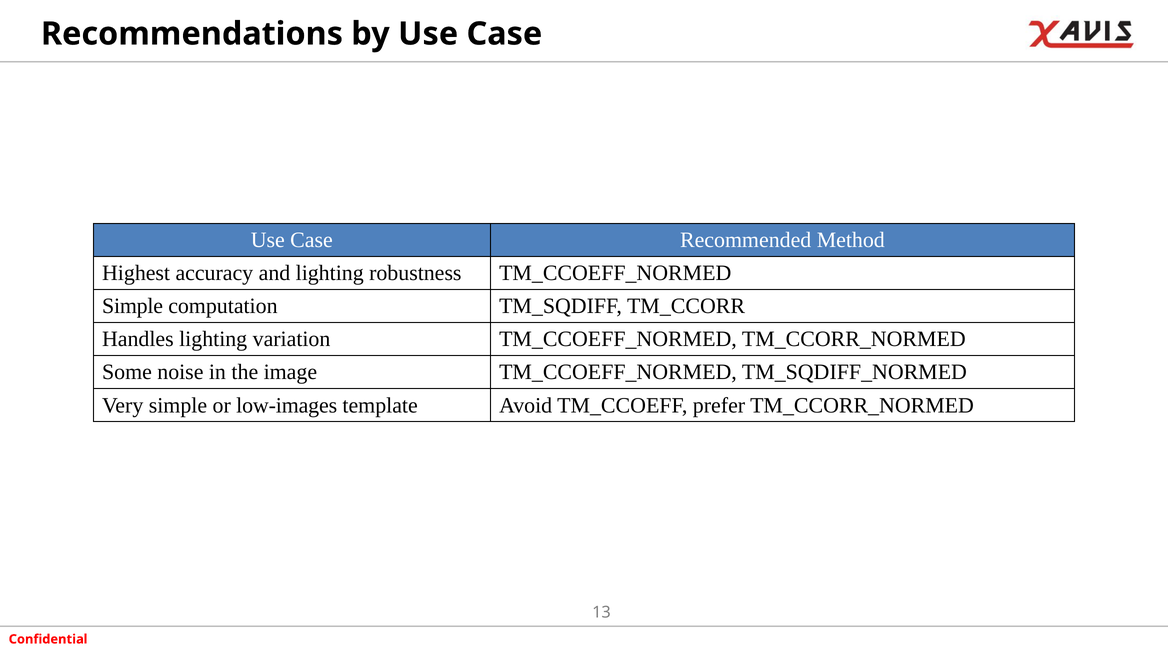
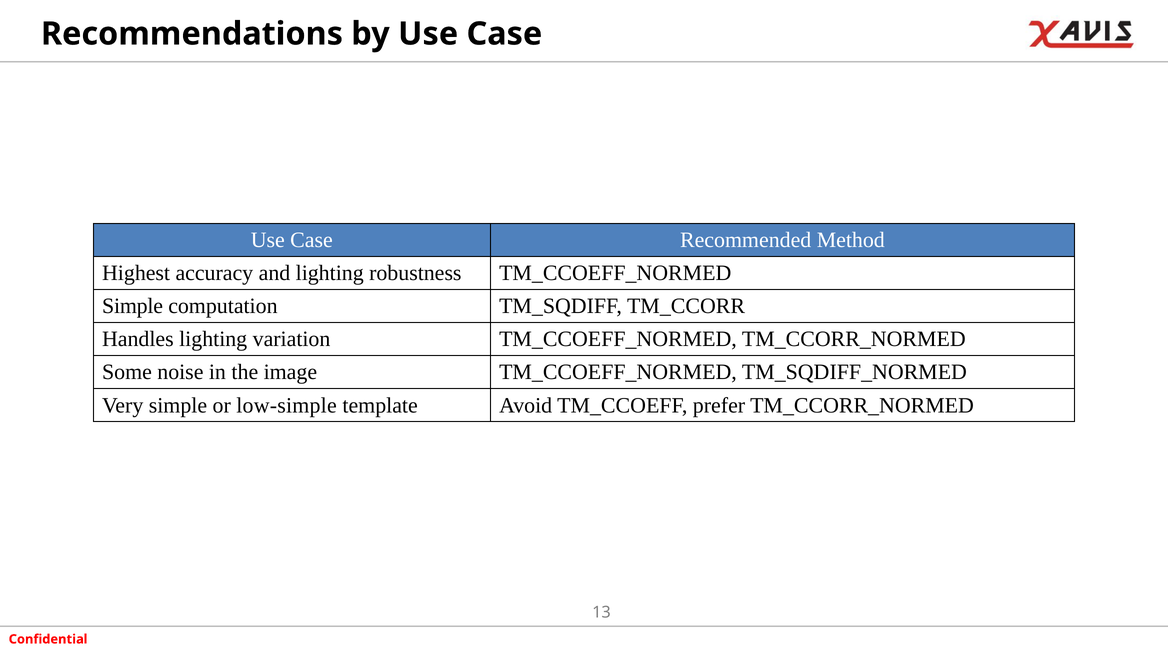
low-images: low-images -> low-simple
